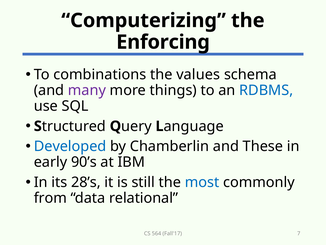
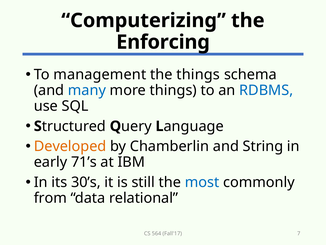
combinations: combinations -> management
the values: values -> things
many colour: purple -> blue
Developed colour: blue -> orange
These: These -> String
90’s: 90’s -> 71’s
28’s: 28’s -> 30’s
